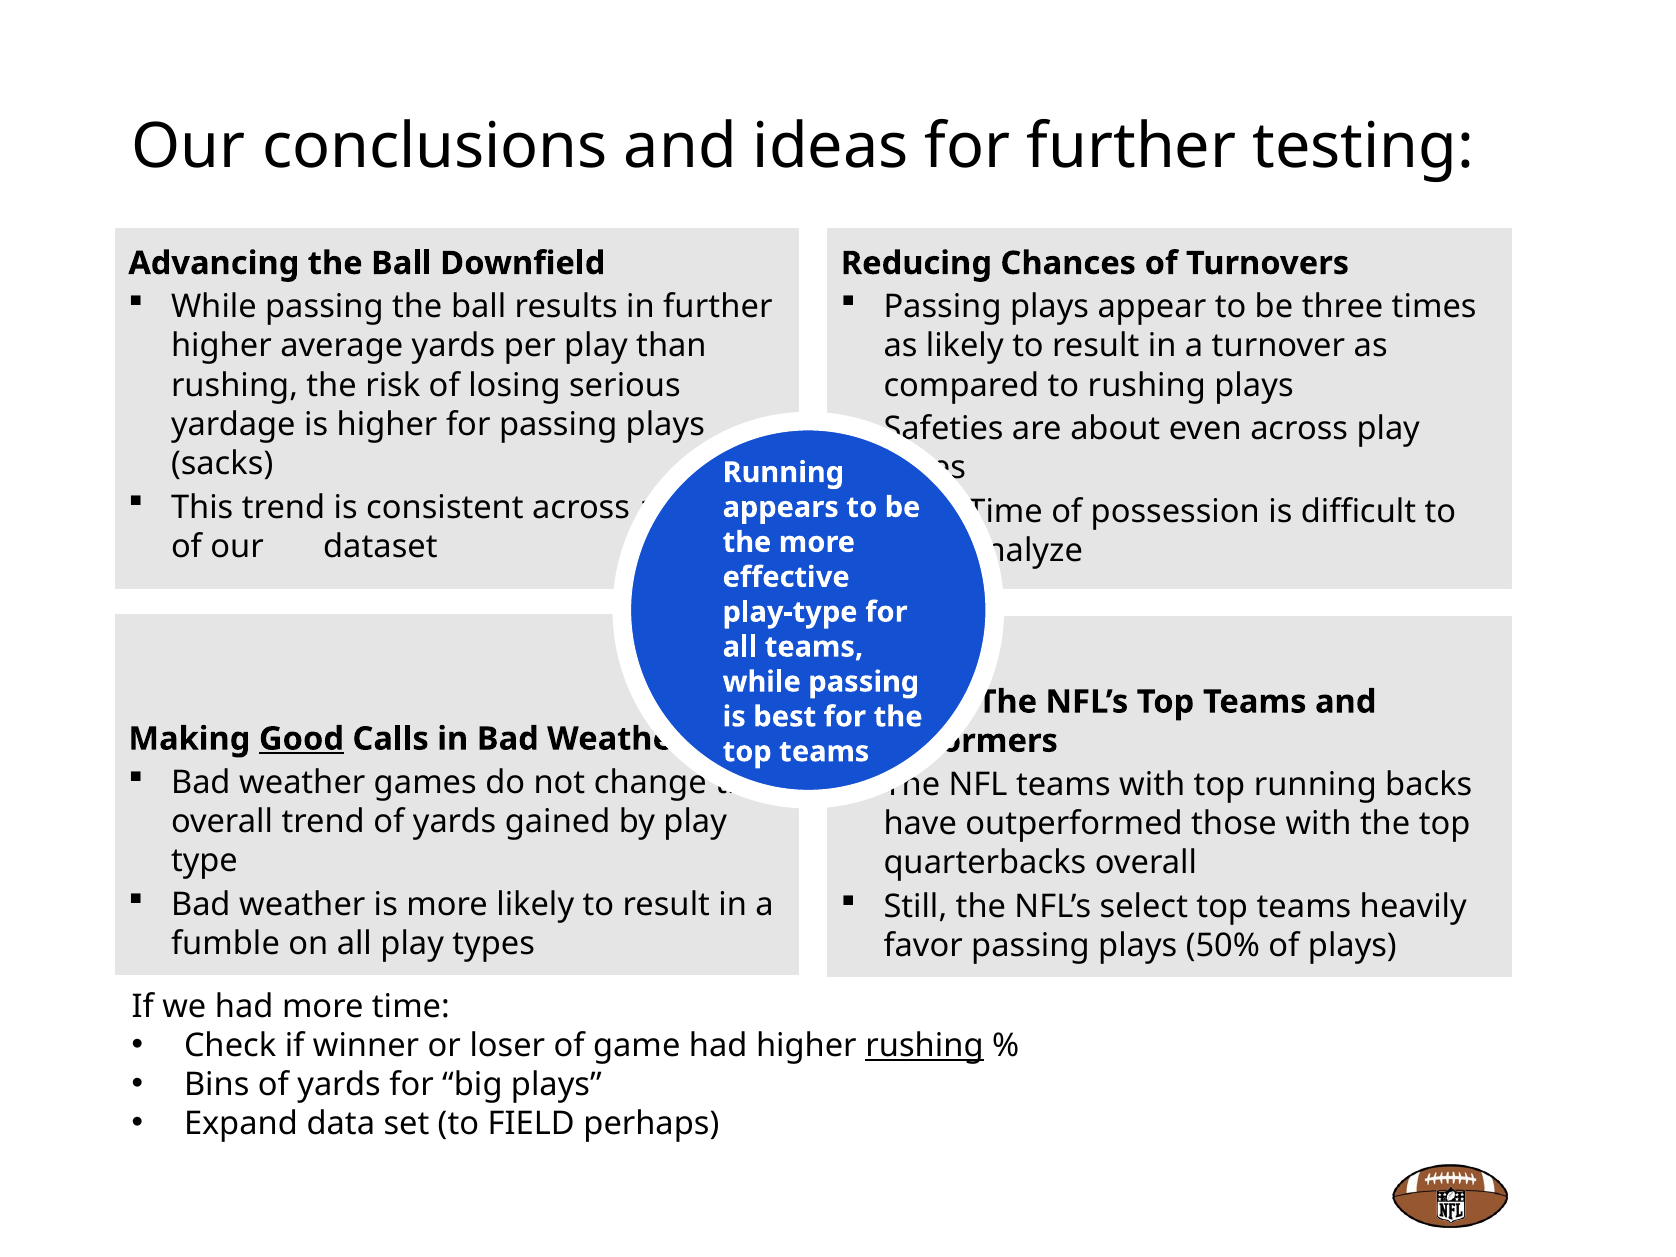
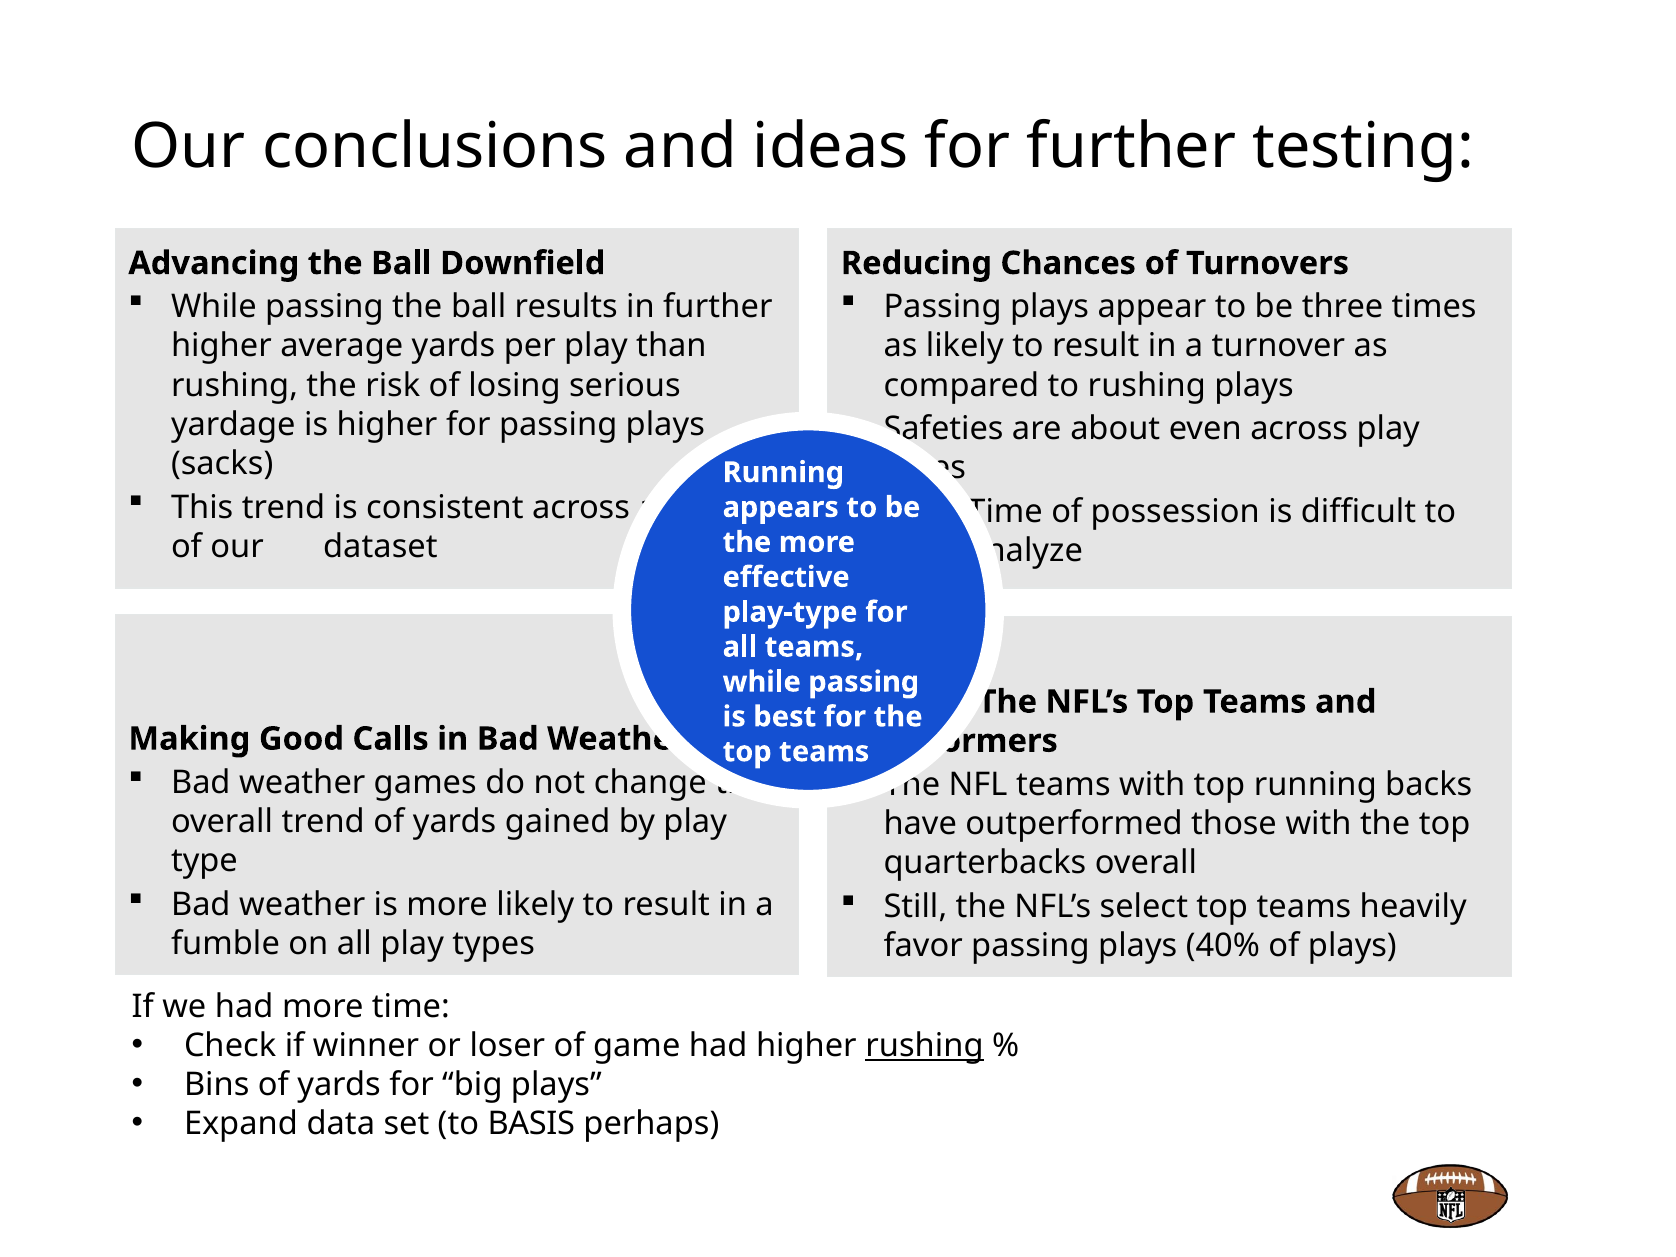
Good underline: present -> none
50%: 50% -> 40%
FIELD: FIELD -> BASIS
